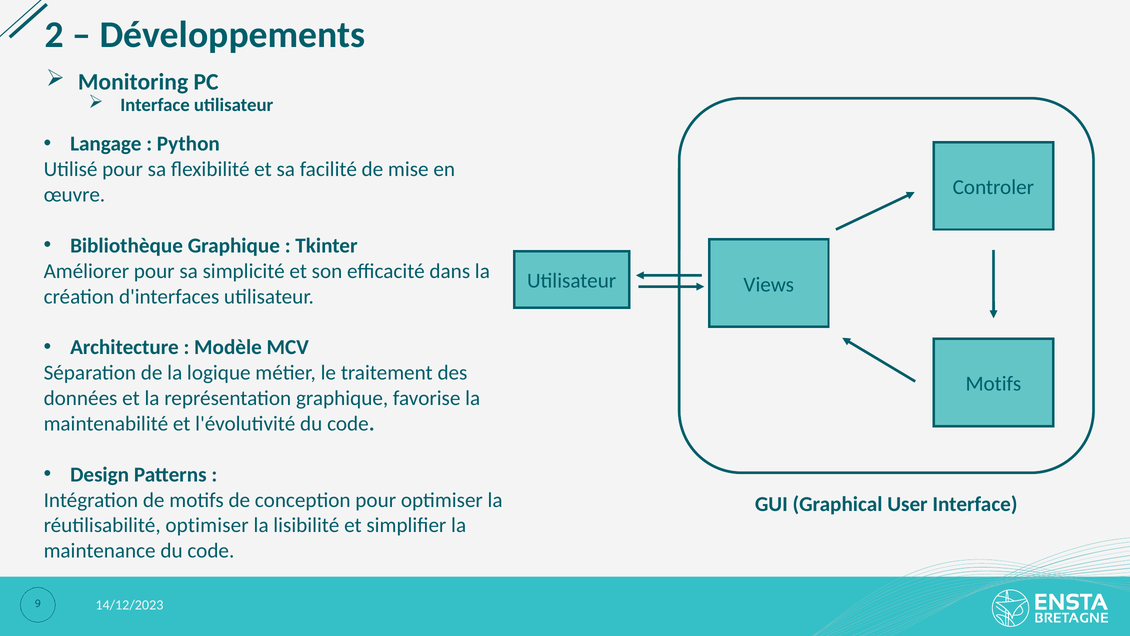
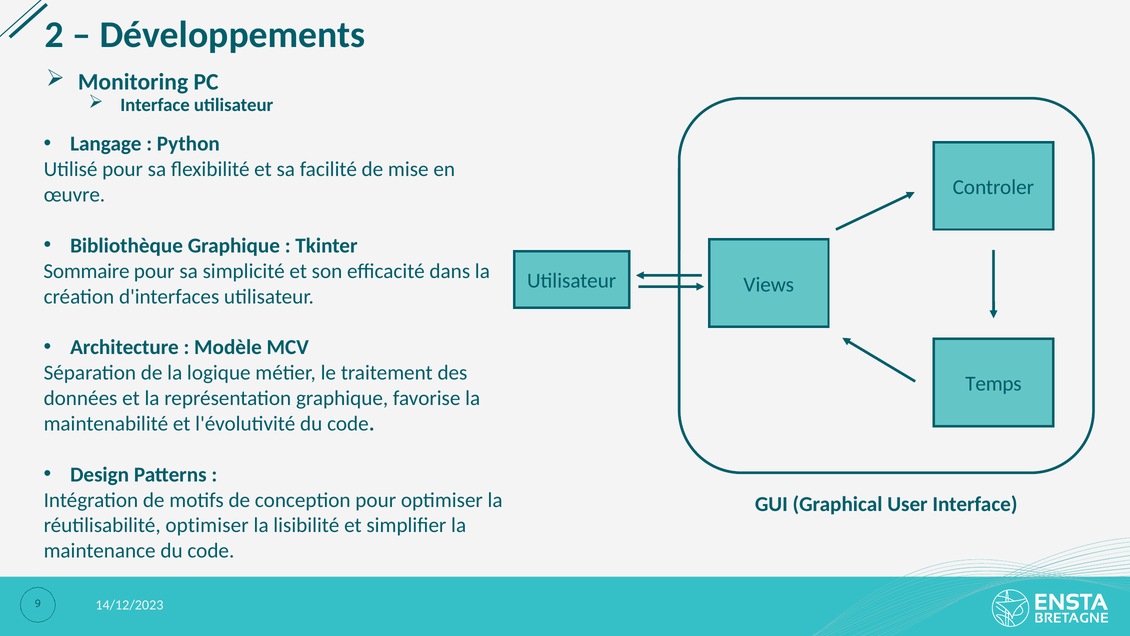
Améliorer: Améliorer -> Sommaire
Motifs at (993, 384): Motifs -> Temps
